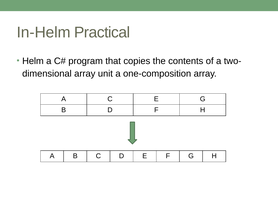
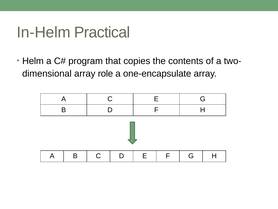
unit: unit -> role
one-composition: one-composition -> one-encapsulate
